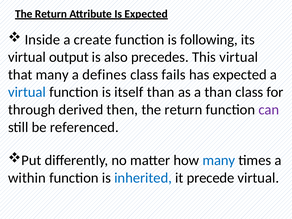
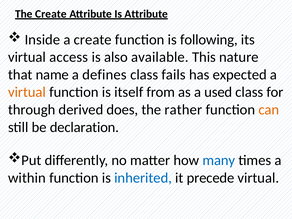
Return at (51, 14): Return -> Create
Is Expected: Expected -> Attribute
output: output -> access
precedes: precedes -> available
This virtual: virtual -> nature
that many: many -> name
virtual at (27, 92) colour: blue -> orange
itself than: than -> from
a than: than -> used
then: then -> does
return at (183, 110): return -> rather
can colour: purple -> orange
referenced: referenced -> declaration
